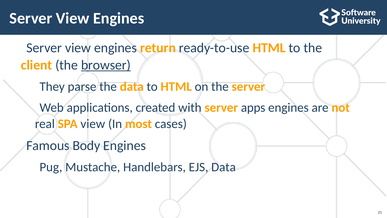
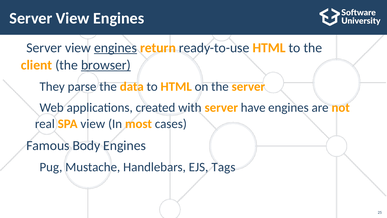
engines at (115, 48) underline: none -> present
apps: apps -> have
EJS Data: Data -> Tags
